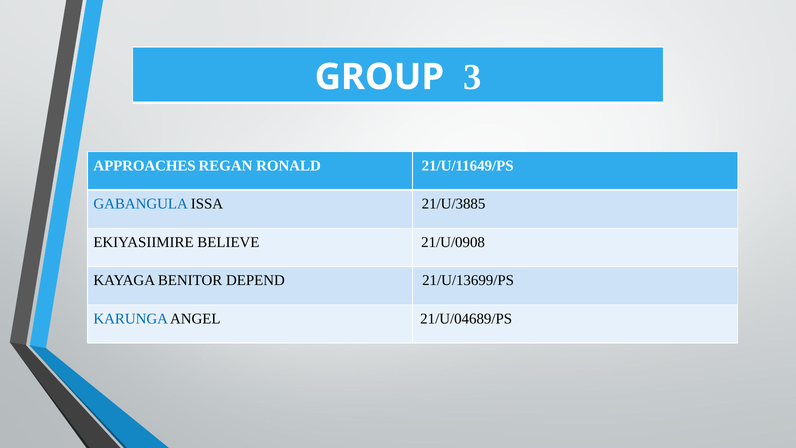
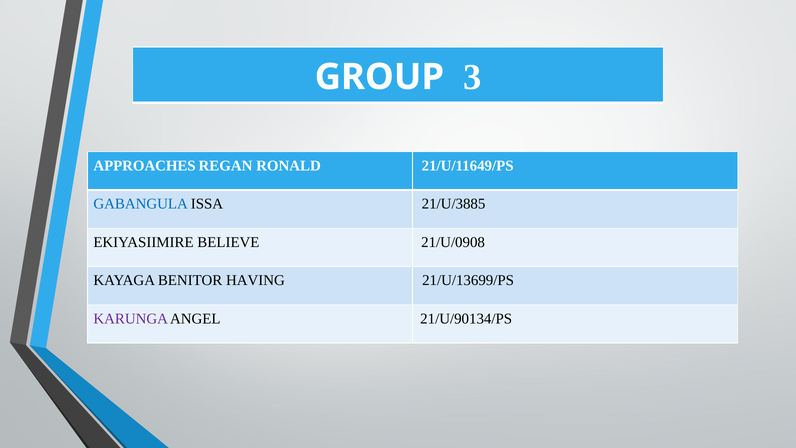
DEPEND: DEPEND -> HAVING
KARUNGA colour: blue -> purple
21/U/04689/PS: 21/U/04689/PS -> 21/U/90134/PS
